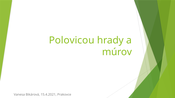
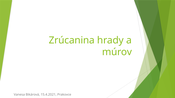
Polovicou: Polovicou -> Zrúcanina
